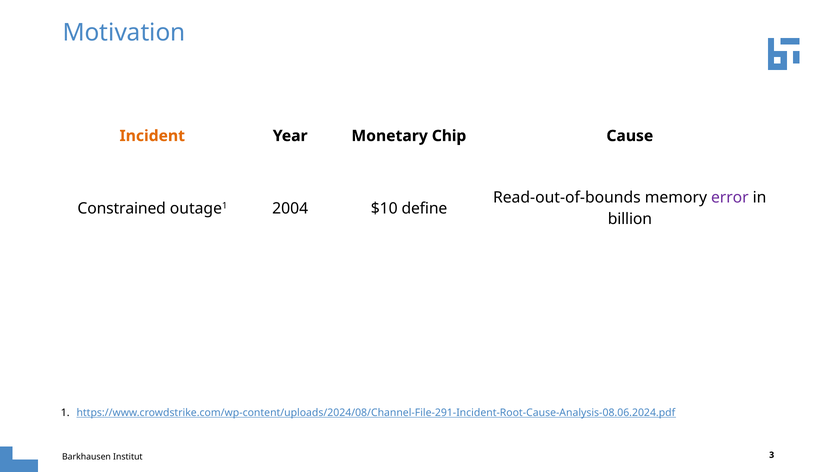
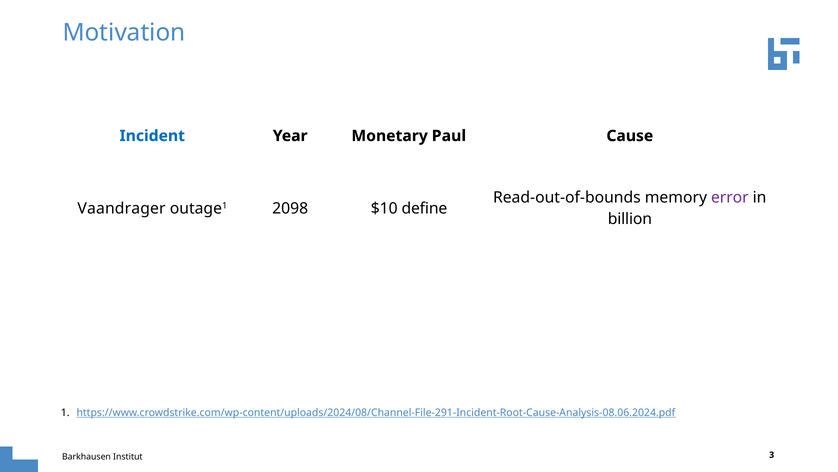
Incident colour: orange -> blue
Chip: Chip -> Paul
Constrained: Constrained -> Vaandrager
2004: 2004 -> 2098
